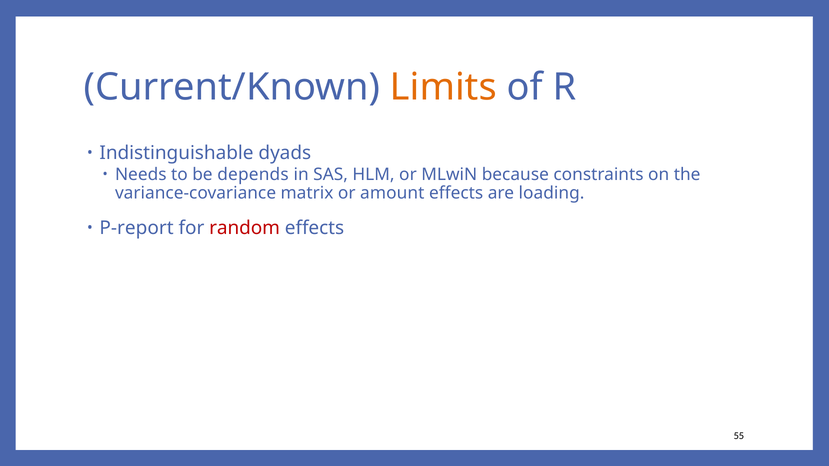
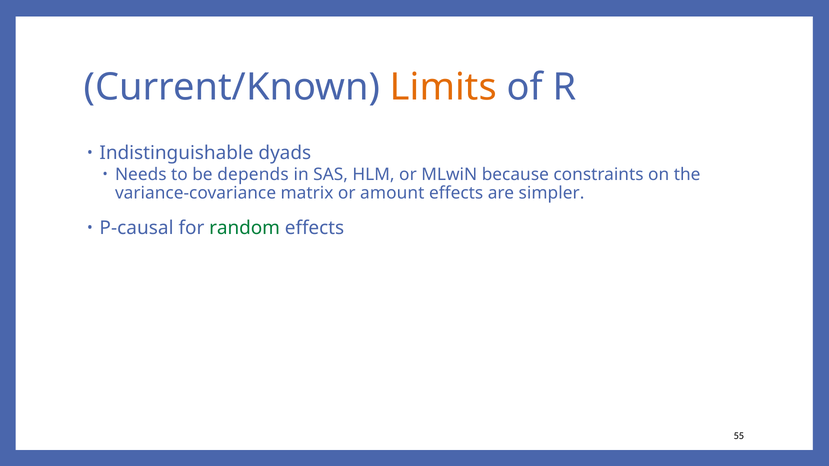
loading: loading -> simpler
P-report: P-report -> P-causal
random colour: red -> green
